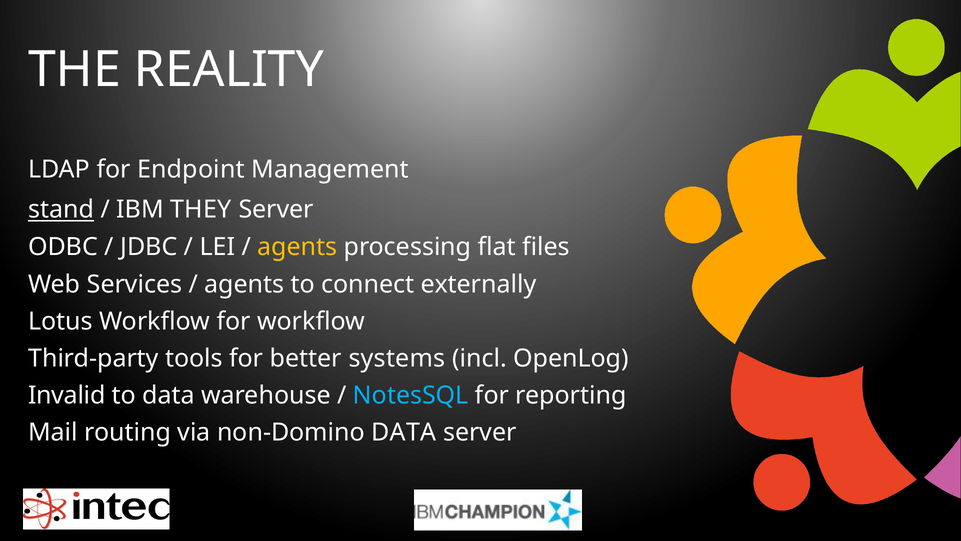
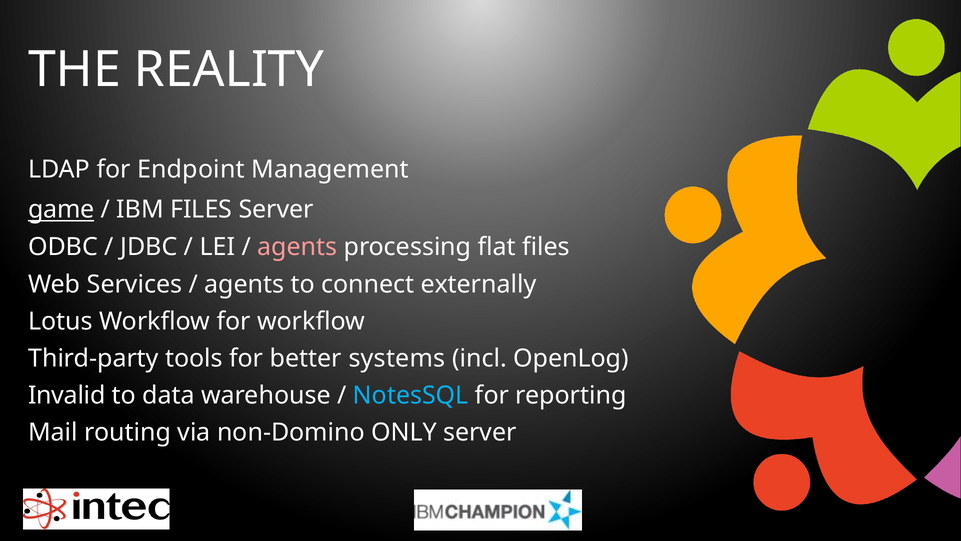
stand: stand -> game
IBM THEY: THEY -> FILES
agents at (297, 247) colour: yellow -> pink
non-Domino DATA: DATA -> ONLY
